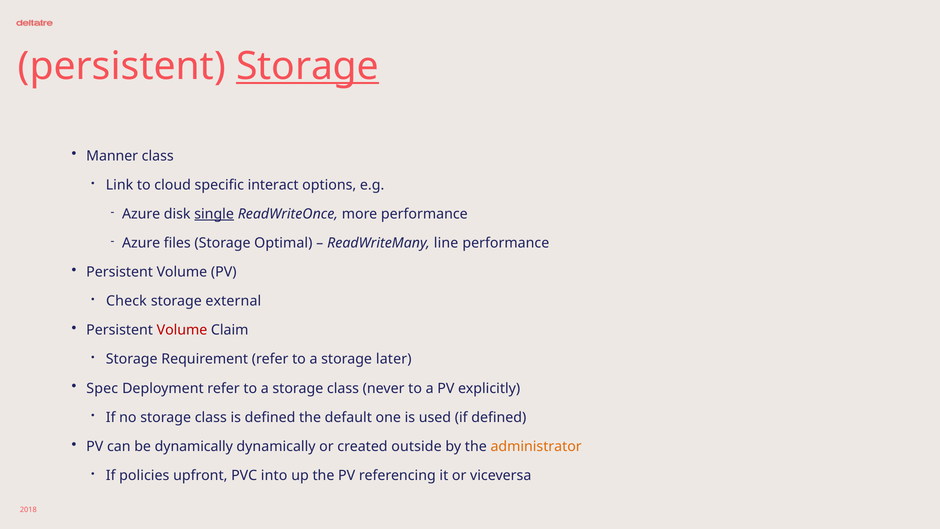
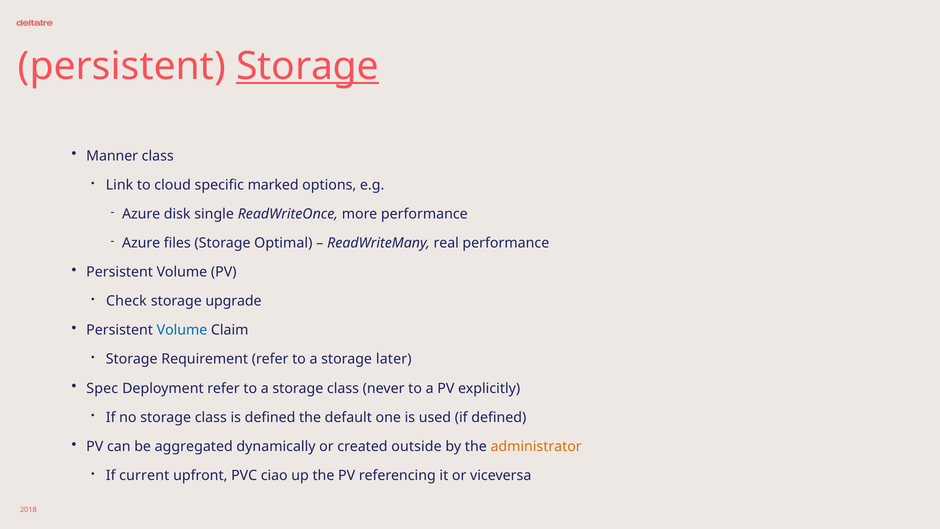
interact: interact -> marked
single underline: present -> none
line: line -> real
external: external -> upgrade
Volume at (182, 330) colour: red -> blue
be dynamically: dynamically -> aggregated
policies: policies -> current
into: into -> ciao
